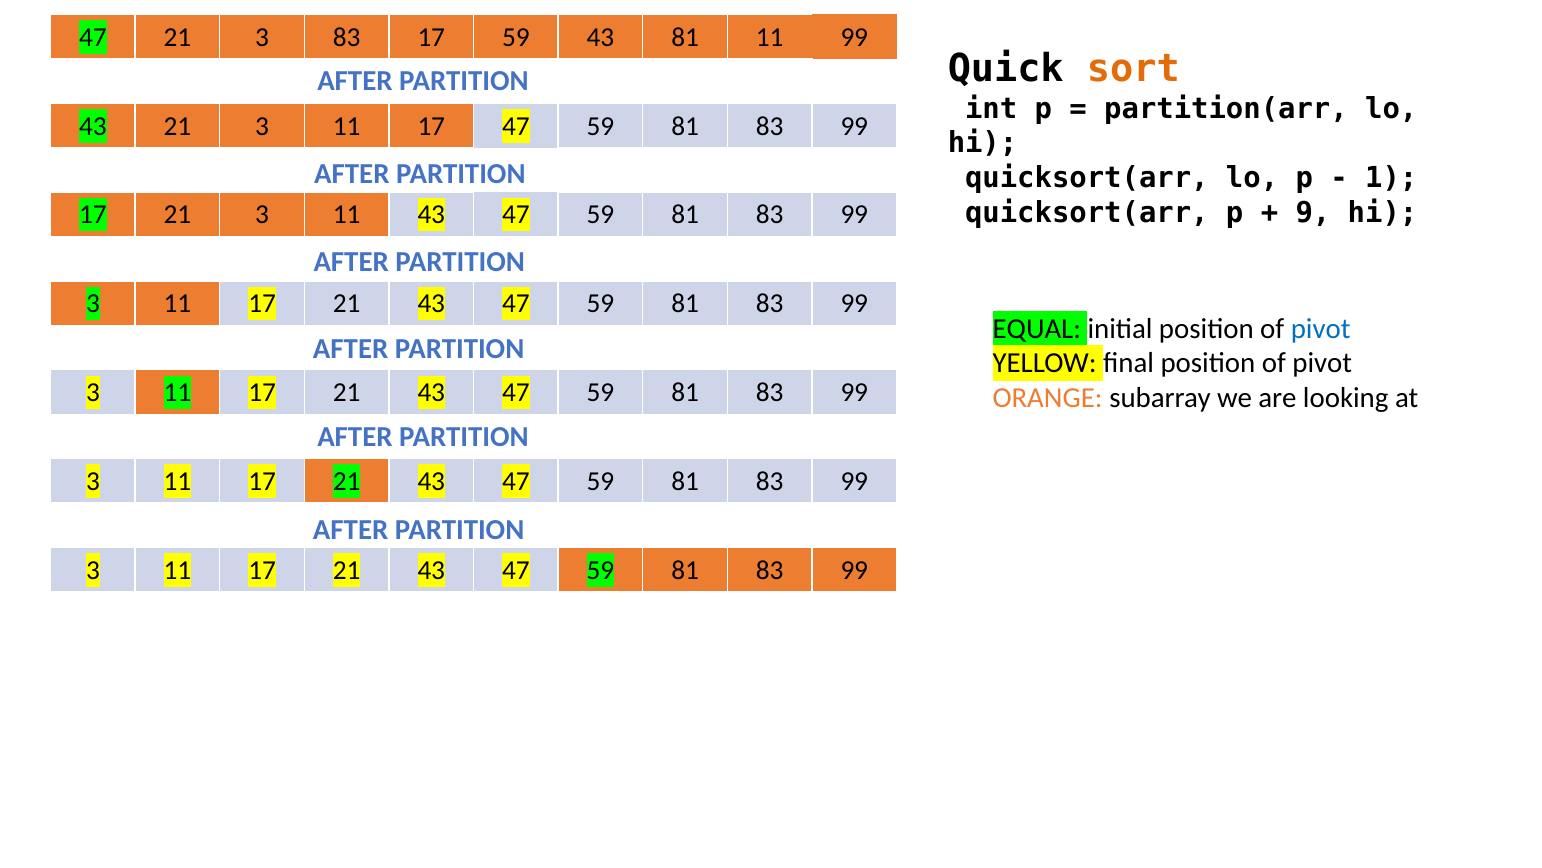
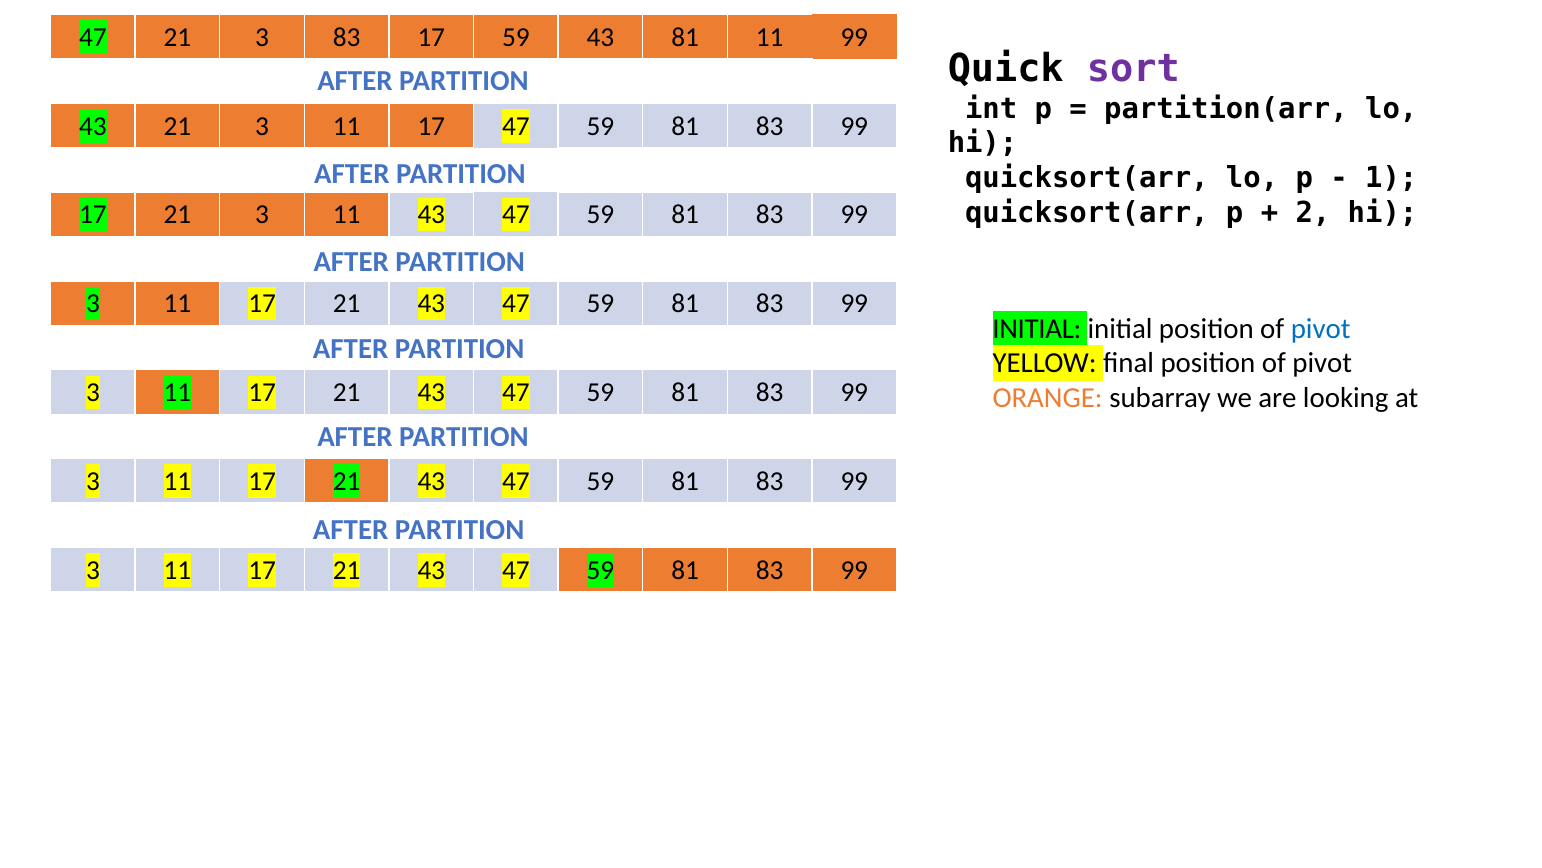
sort colour: orange -> purple
9: 9 -> 2
EQUAL at (1037, 328): EQUAL -> INITIAL
